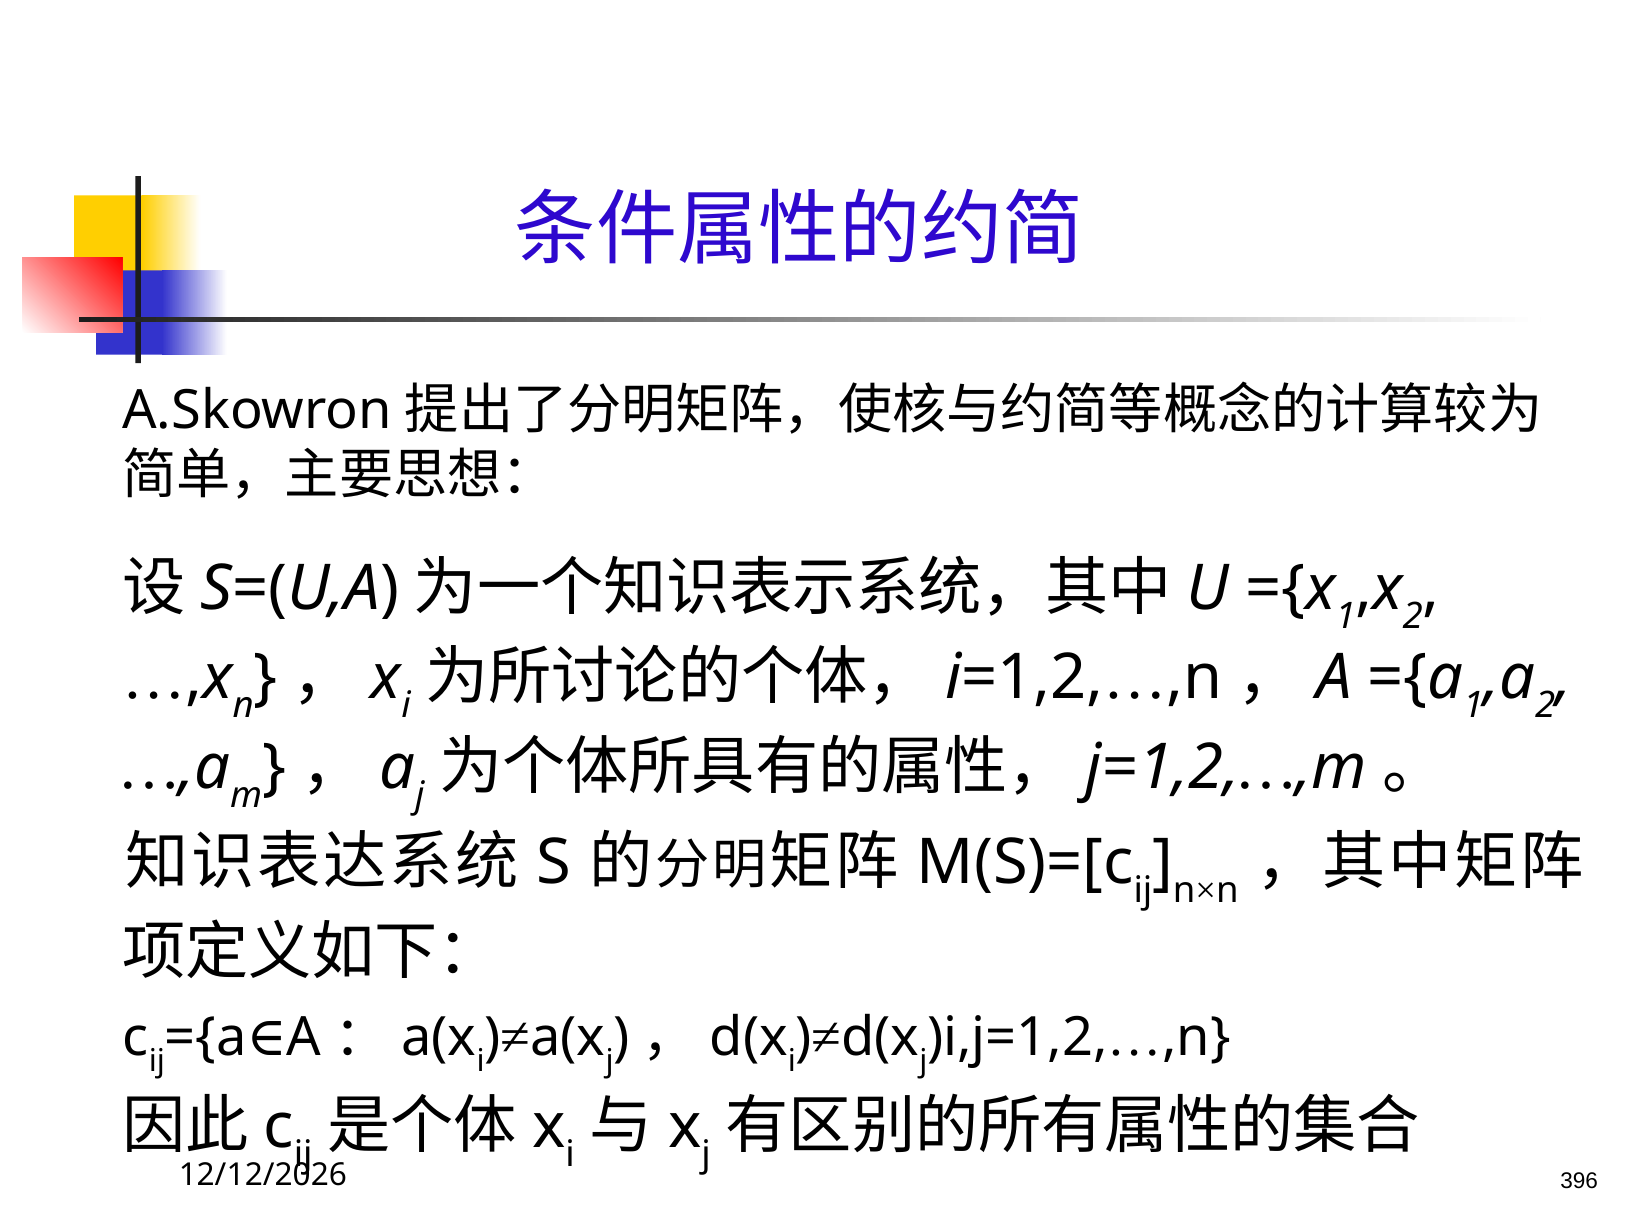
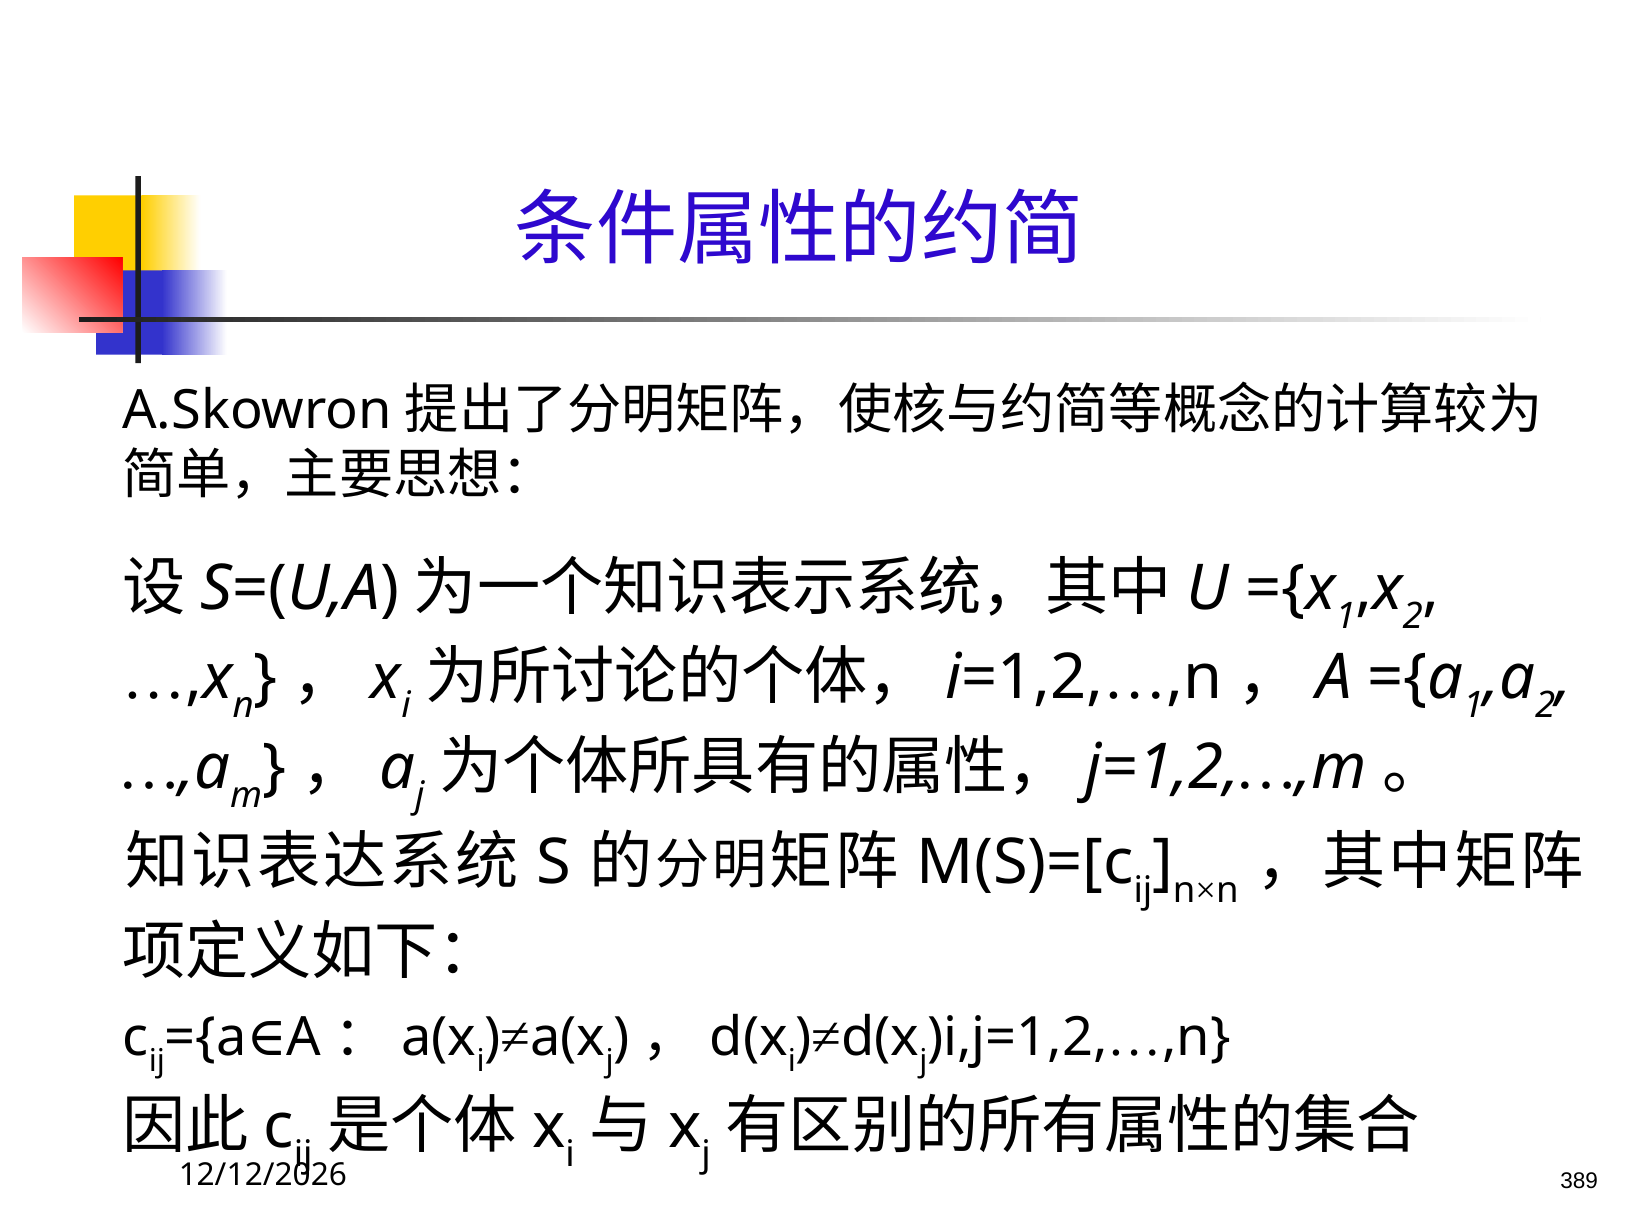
396: 396 -> 389
